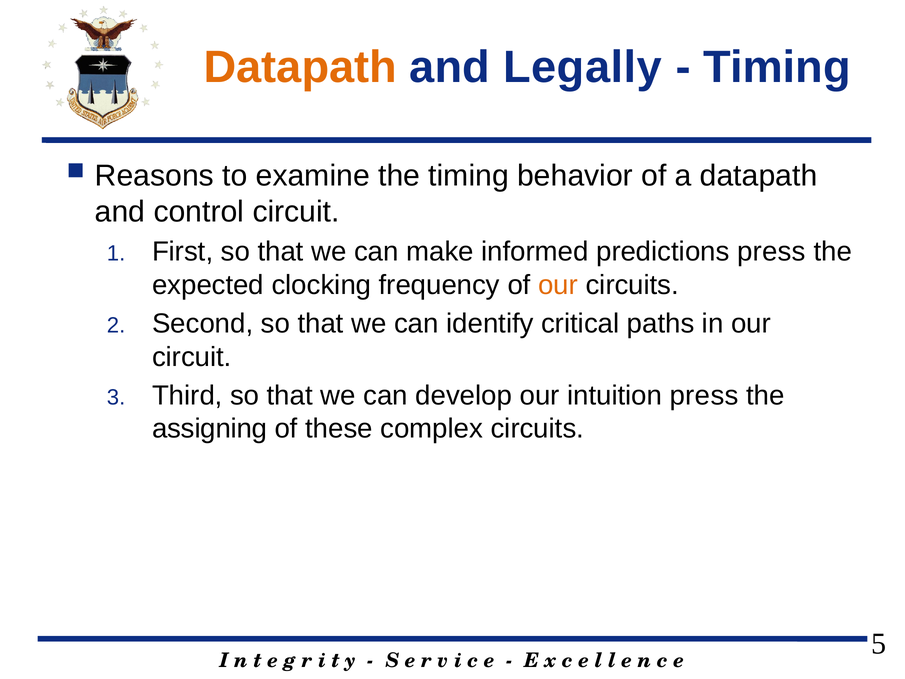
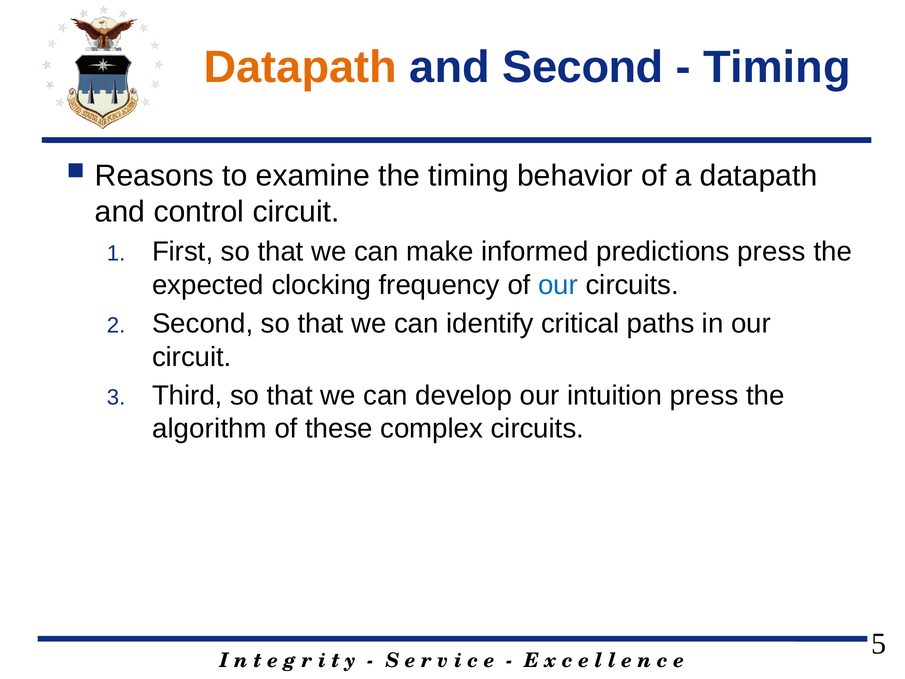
and Legally: Legally -> Second
our at (558, 285) colour: orange -> blue
assigning: assigning -> algorithm
